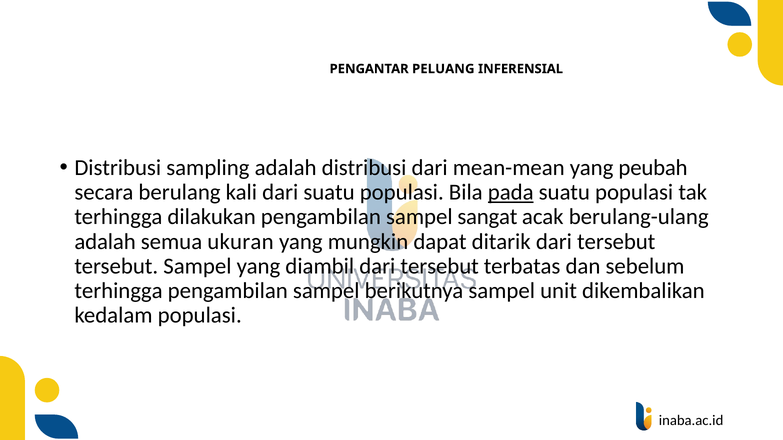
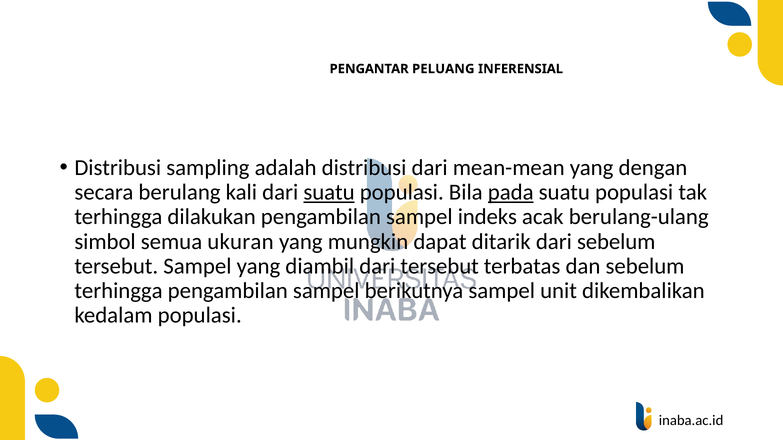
peubah: peubah -> dengan
suatu at (329, 192) underline: none -> present
sangat: sangat -> indeks
adalah at (105, 242): adalah -> simbol
ditarik dari tersebut: tersebut -> sebelum
